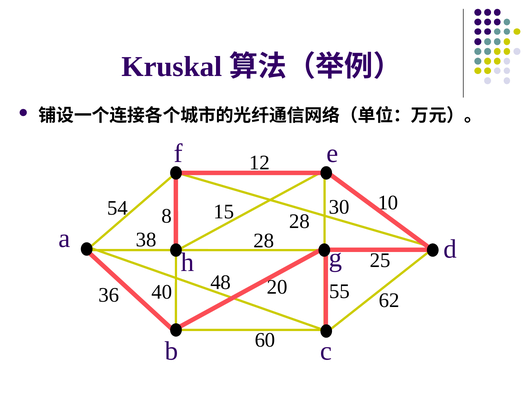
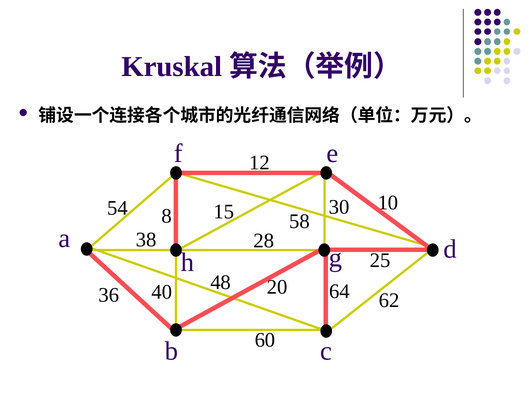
15 28: 28 -> 58
55: 55 -> 64
